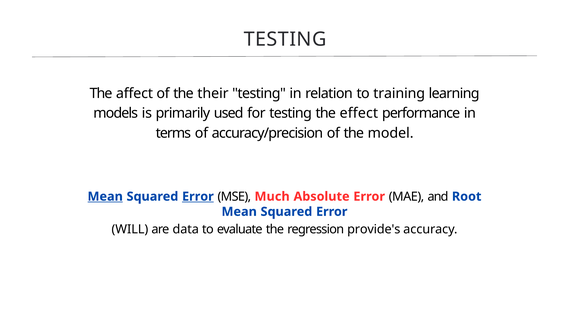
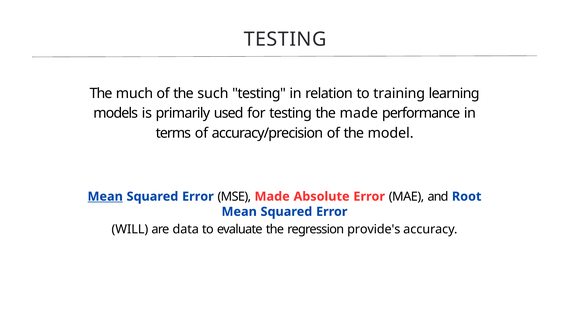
affect: affect -> much
their: their -> such
the effect: effect -> made
Error at (198, 197) underline: present -> none
MSE Much: Much -> Made
